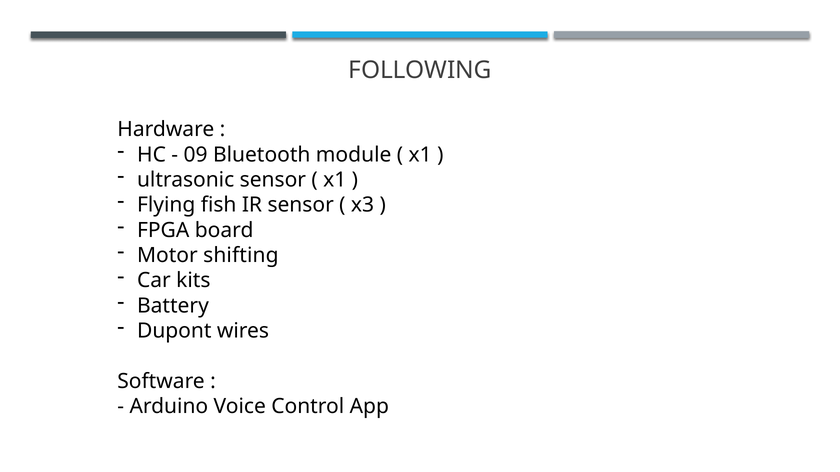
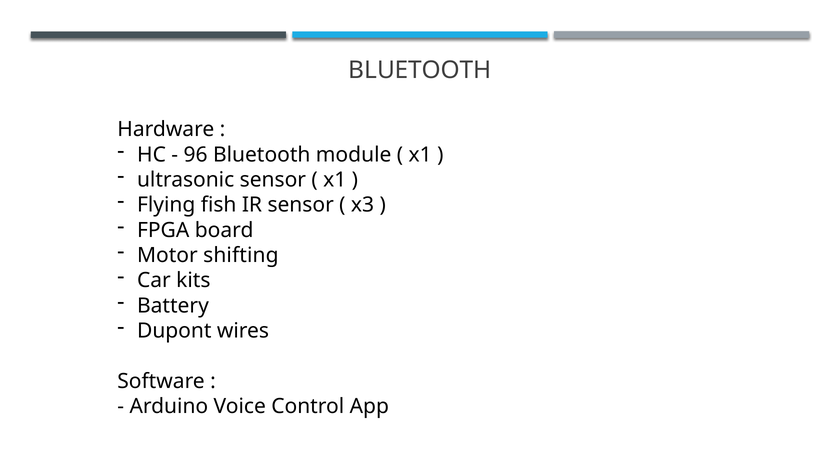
FOLLOWING at (420, 70): FOLLOWING -> BLUETOOTH
09: 09 -> 96
